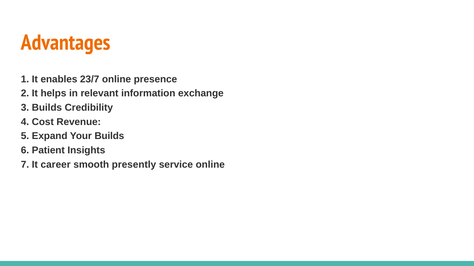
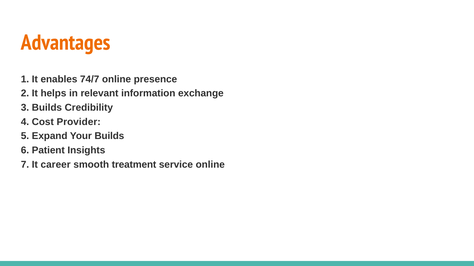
23/7: 23/7 -> 74/7
Revenue: Revenue -> Provider
presently: presently -> treatment
